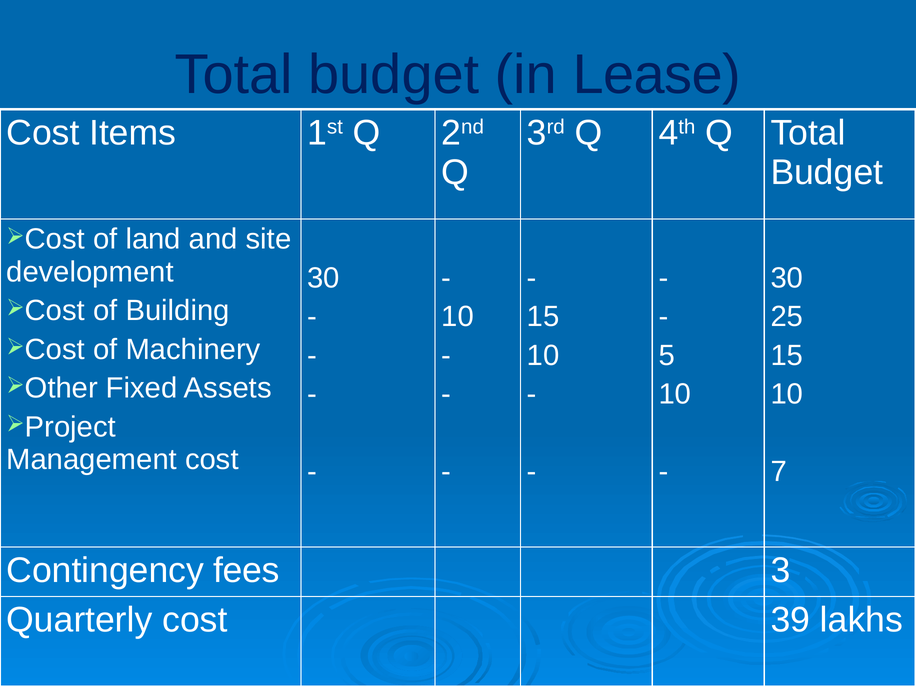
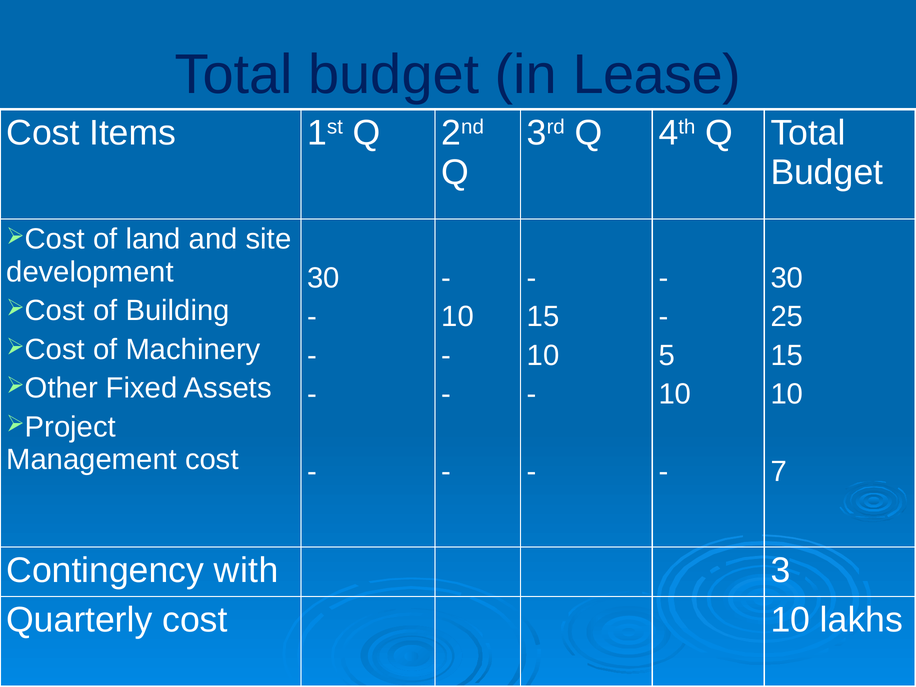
fees: fees -> with
cost 39: 39 -> 10
